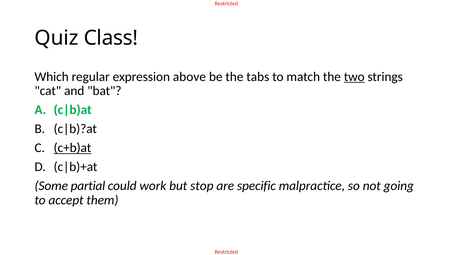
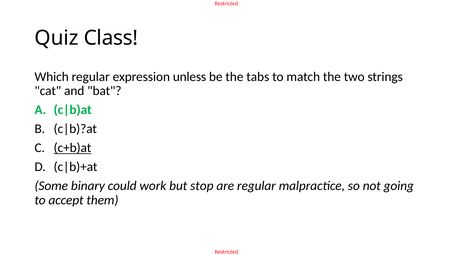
above: above -> unless
two underline: present -> none
partial: partial -> binary
are specific: specific -> regular
